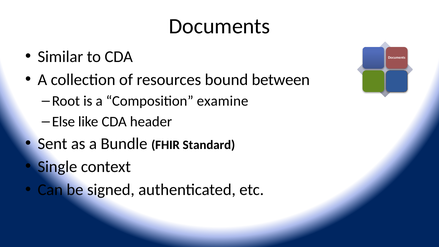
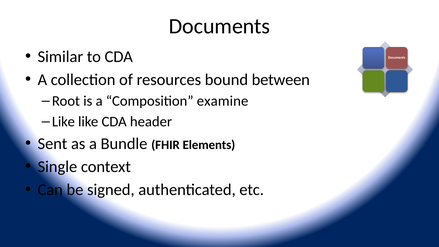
Else at (63, 122): Else -> Like
Standard: Standard -> Elements
